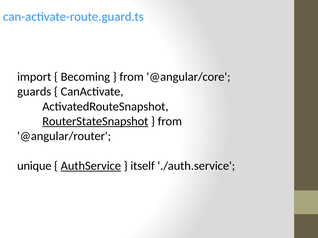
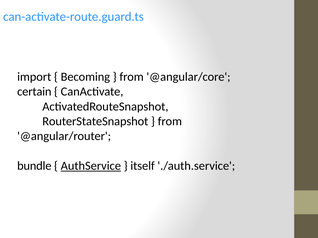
guards: guards -> certain
RouterStateSnapshot underline: present -> none
unique: unique -> bundle
